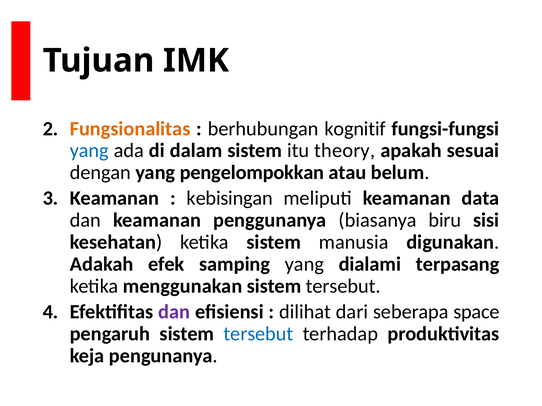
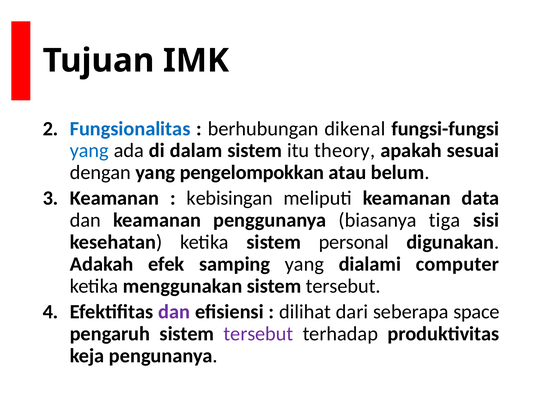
Fungsionalitas colour: orange -> blue
kognitif: kognitif -> dikenal
biru: biru -> tiga
manusia: manusia -> personal
terpasang: terpasang -> computer
tersebut at (258, 334) colour: blue -> purple
